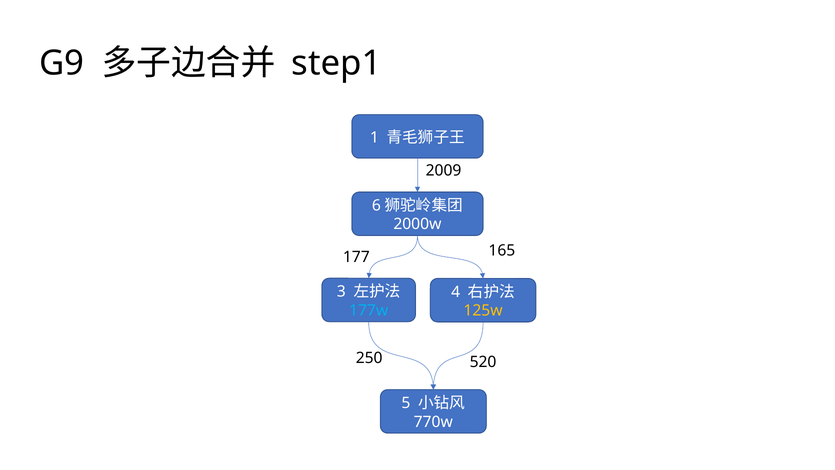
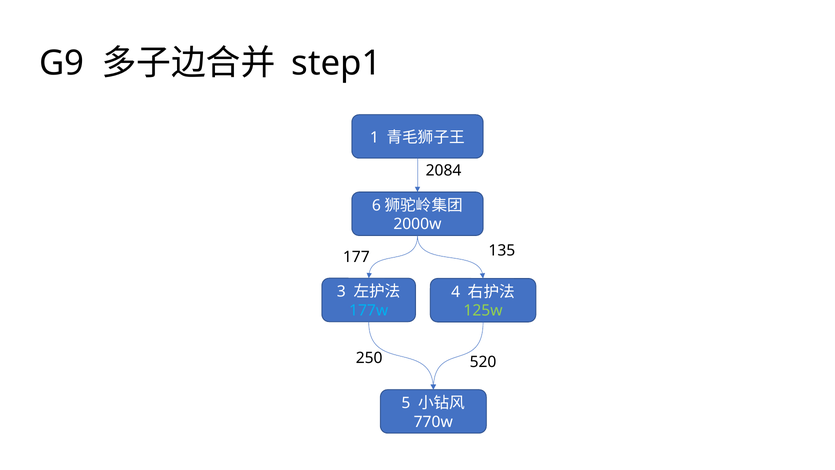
2009: 2009 -> 2084
165: 165 -> 135
125w colour: yellow -> light green
